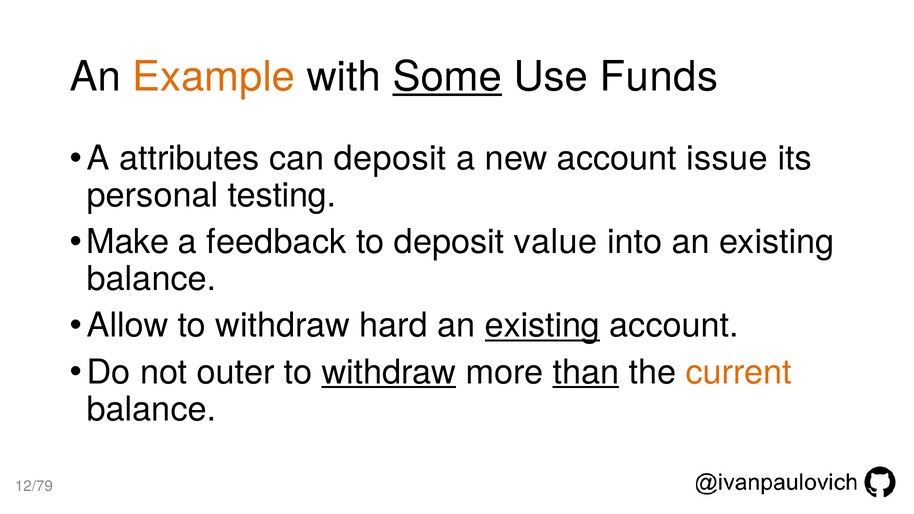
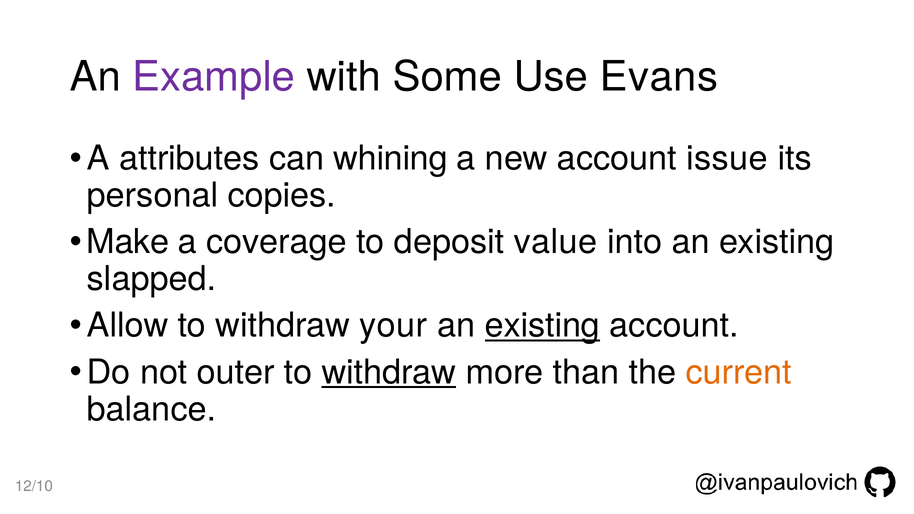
Example colour: orange -> purple
Some underline: present -> none
Funds: Funds -> Evans
can deposit: deposit -> whining
testing: testing -> copies
feedback: feedback -> coverage
balance at (152, 279): balance -> slapped
hard: hard -> your
than underline: present -> none
12/79: 12/79 -> 12/10
